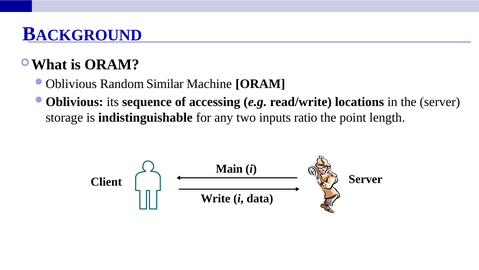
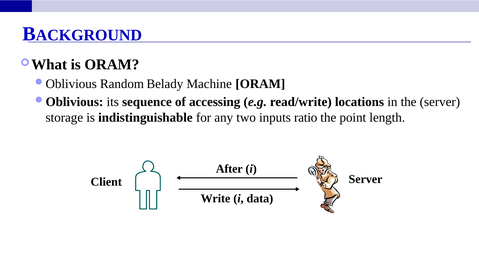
Similar: Similar -> Belady
Main: Main -> After
